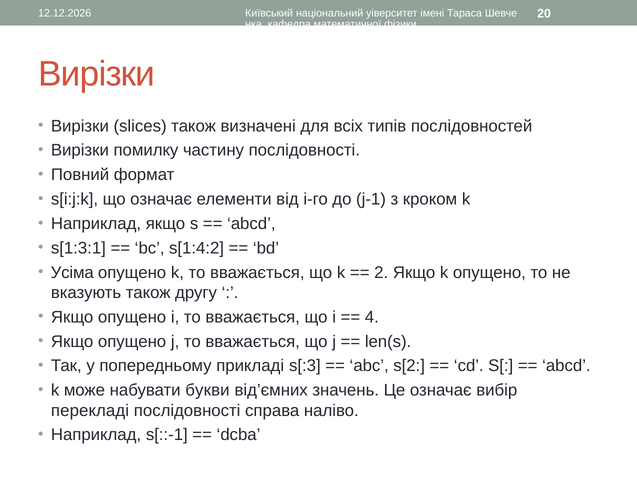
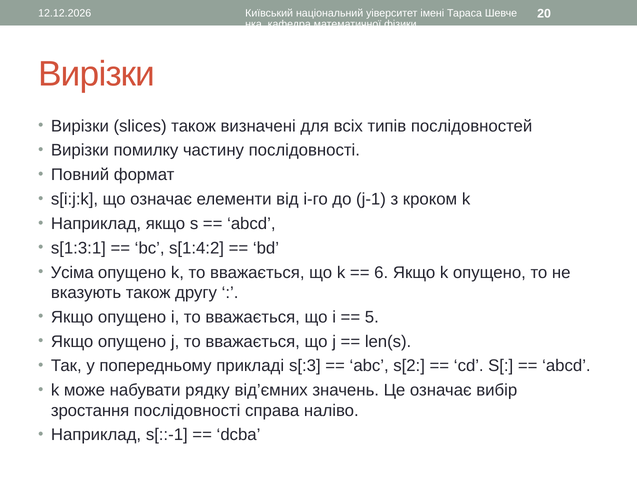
2: 2 -> 6
4: 4 -> 5
букви: букви -> рядку
перекладі: перекладі -> зростання
